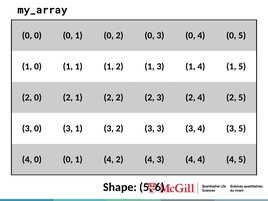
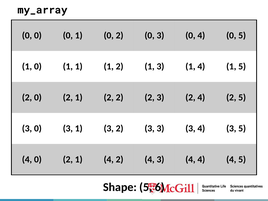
4 0 0: 0 -> 2
